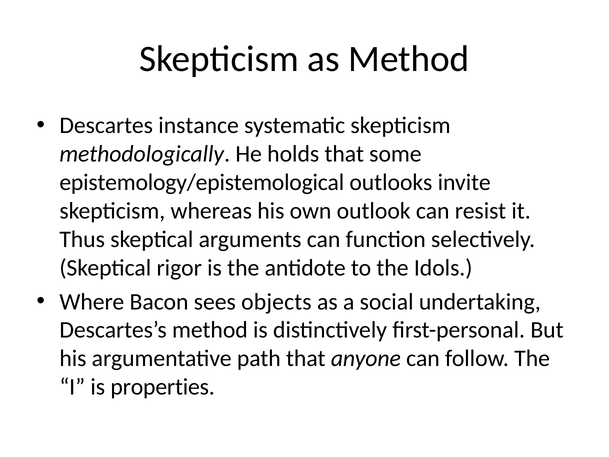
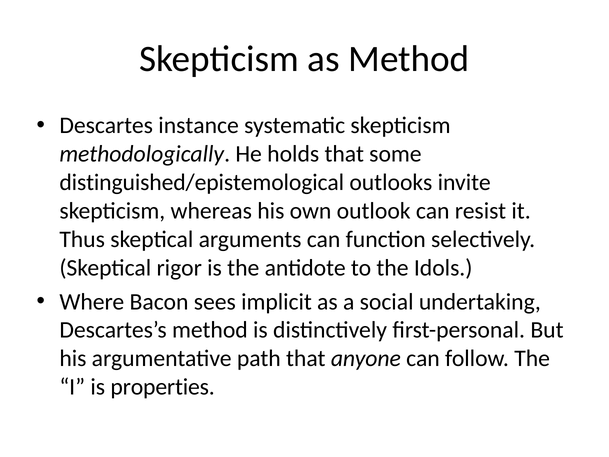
epistemology/epistemological: epistemology/epistemological -> distinguished/epistemological
objects: objects -> implicit
